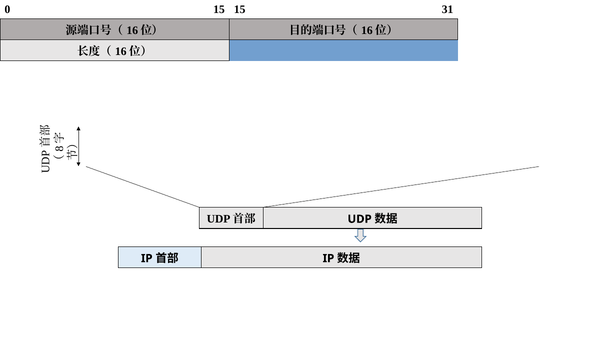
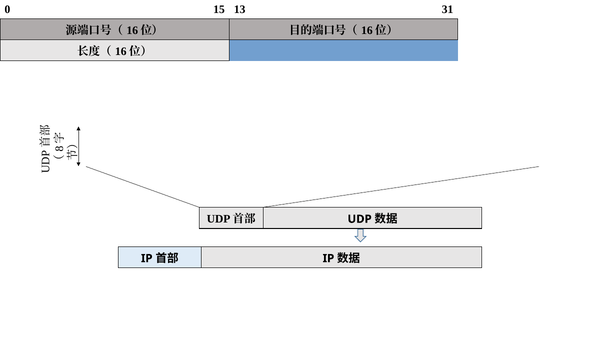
15 15: 15 -> 13
